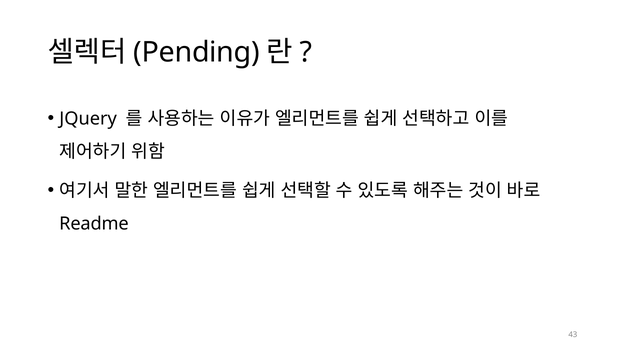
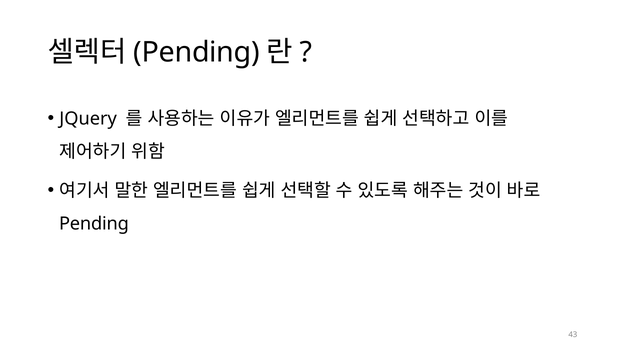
Readme at (94, 224): Readme -> Pending
